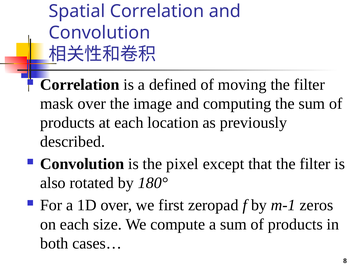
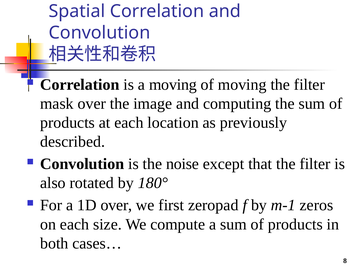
a defined: defined -> moving
pixel: pixel -> noise
